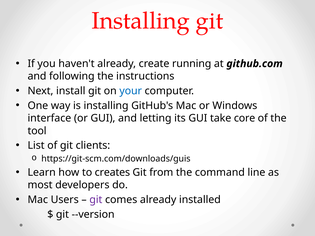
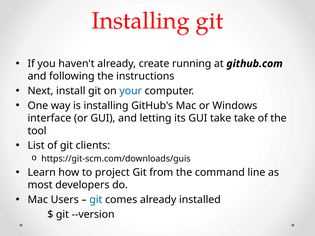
take core: core -> take
creates: creates -> project
git at (96, 200) colour: purple -> blue
